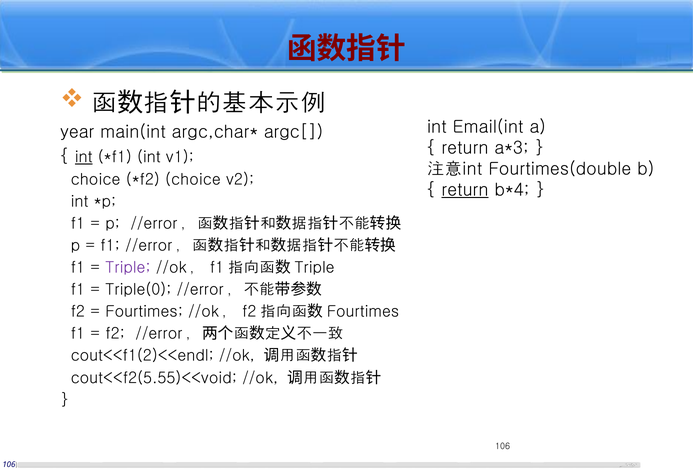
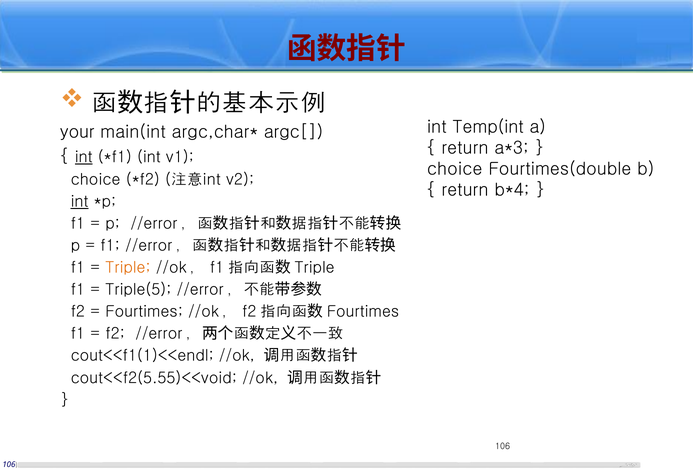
Email(int: Email(int -> Temp(int
year: year -> your
注意int at (455, 169): 注意int -> choice
choice at (193, 179): choice -> 注意int
return at (465, 190) underline: present -> none
int at (80, 201) underline: none -> present
Triple colour: purple -> orange
Triple(0: Triple(0 -> Triple(5
cout<<f1(2)<<endl: cout<<f1(2)<<endl -> cout<<f1(1)<<endl
